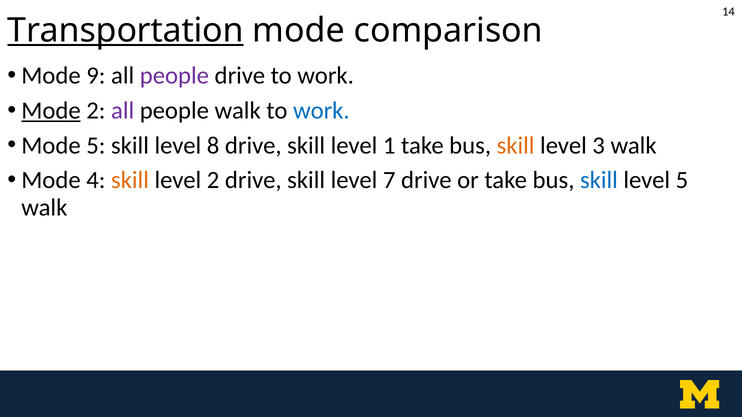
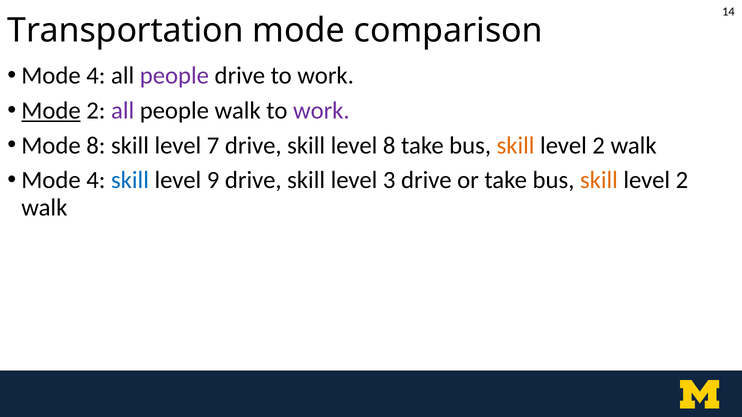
Transportation underline: present -> none
9 at (96, 76): 9 -> 4
work at (321, 111) colour: blue -> purple
Mode 5: 5 -> 8
8: 8 -> 7
level 1: 1 -> 8
3 at (599, 145): 3 -> 2
skill at (130, 180) colour: orange -> blue
level 2: 2 -> 9
7: 7 -> 3
skill at (599, 180) colour: blue -> orange
5 at (682, 180): 5 -> 2
